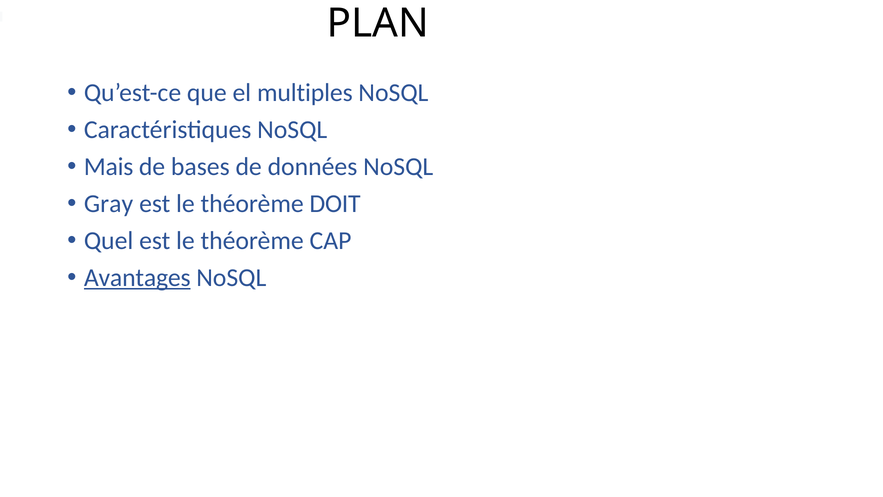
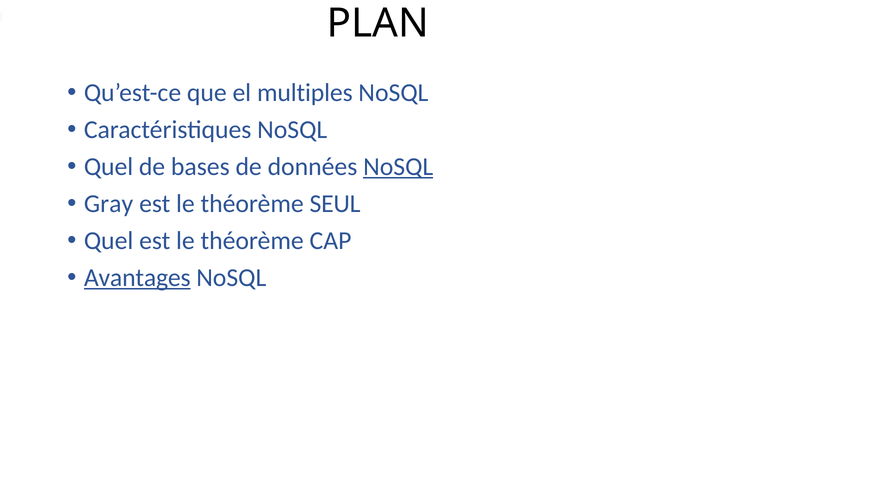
Mais at (109, 167): Mais -> Quel
NoSQL at (398, 167) underline: none -> present
DOIT: DOIT -> SEUL
